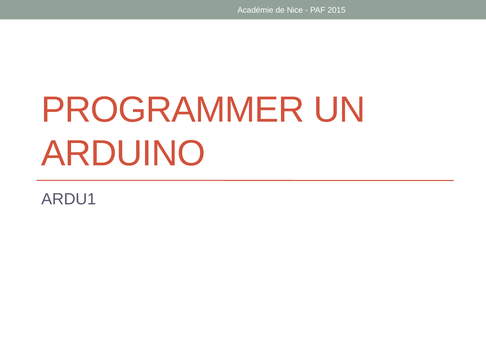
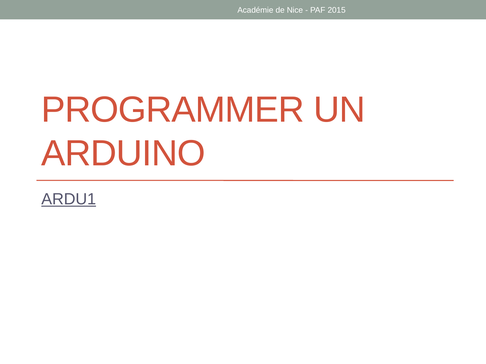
ARDU1 underline: none -> present
